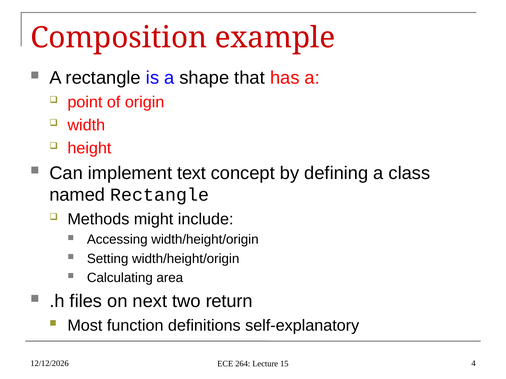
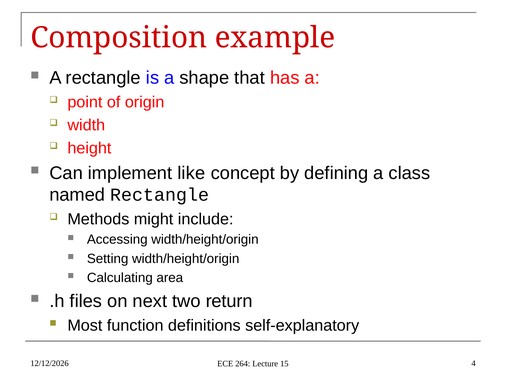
text: text -> like
